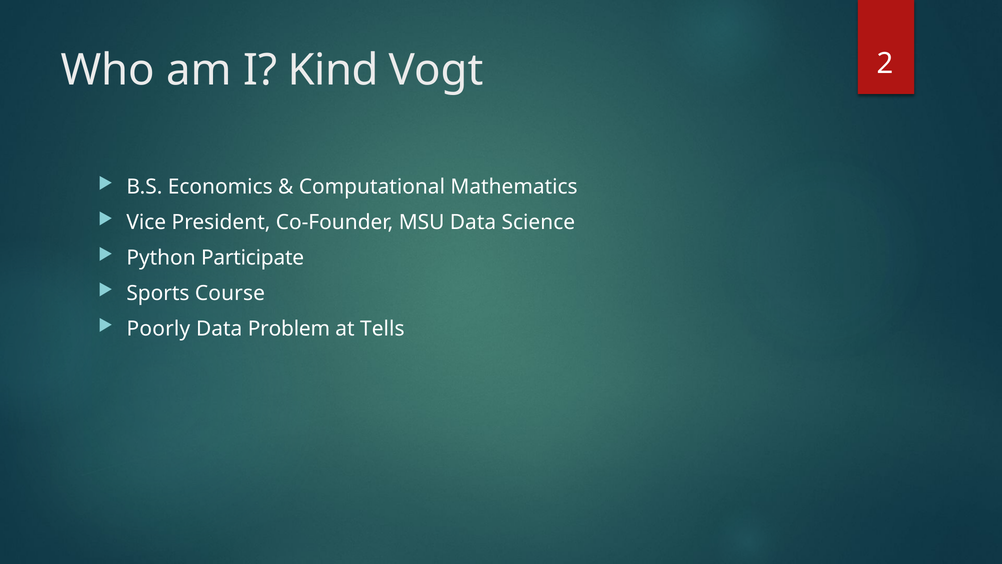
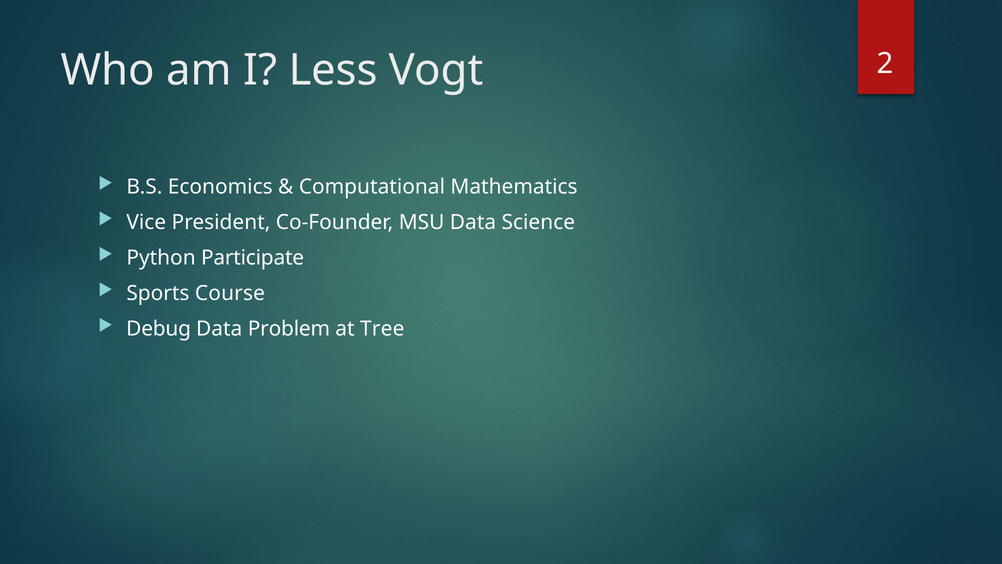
Kind: Kind -> Less
Poorly: Poorly -> Debug
Tells: Tells -> Tree
